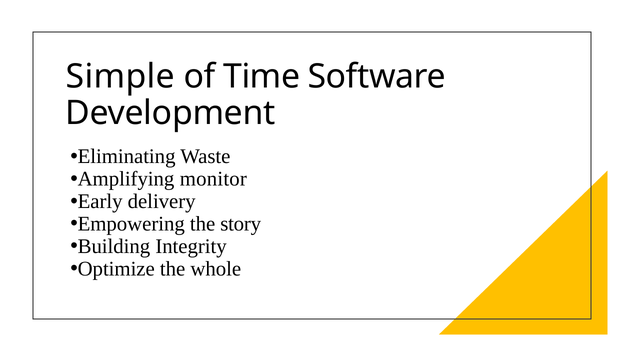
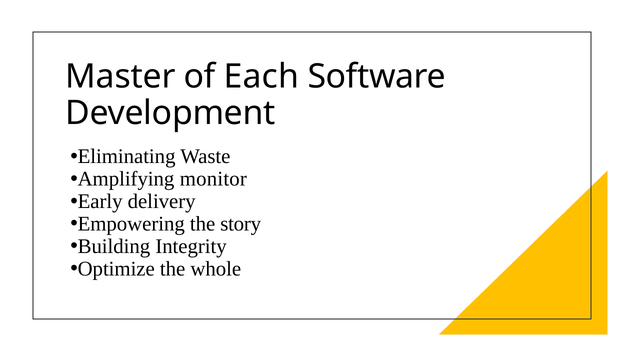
Simple: Simple -> Master
Time: Time -> Each
